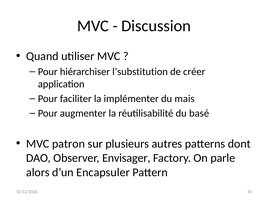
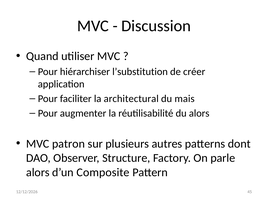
implémenter: implémenter -> architectural
du basé: basé -> alors
Envisager: Envisager -> Structure
Encapsuler: Encapsuler -> Composite
